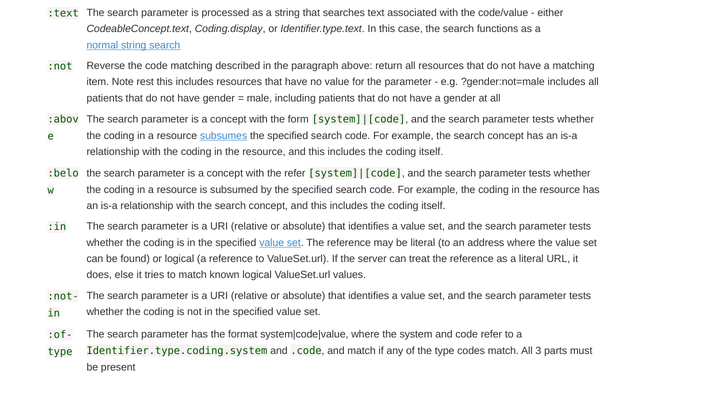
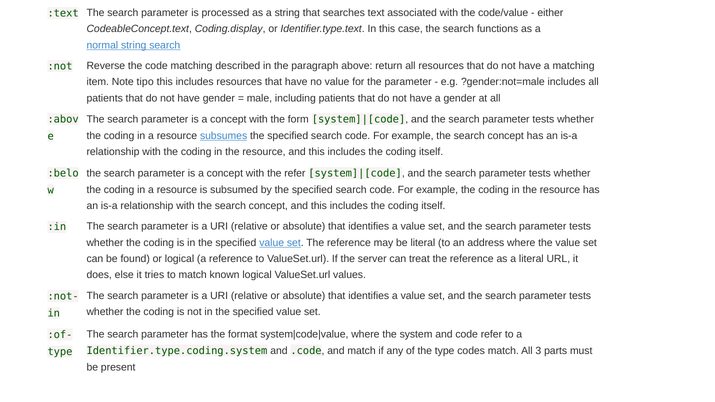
rest: rest -> tipo
